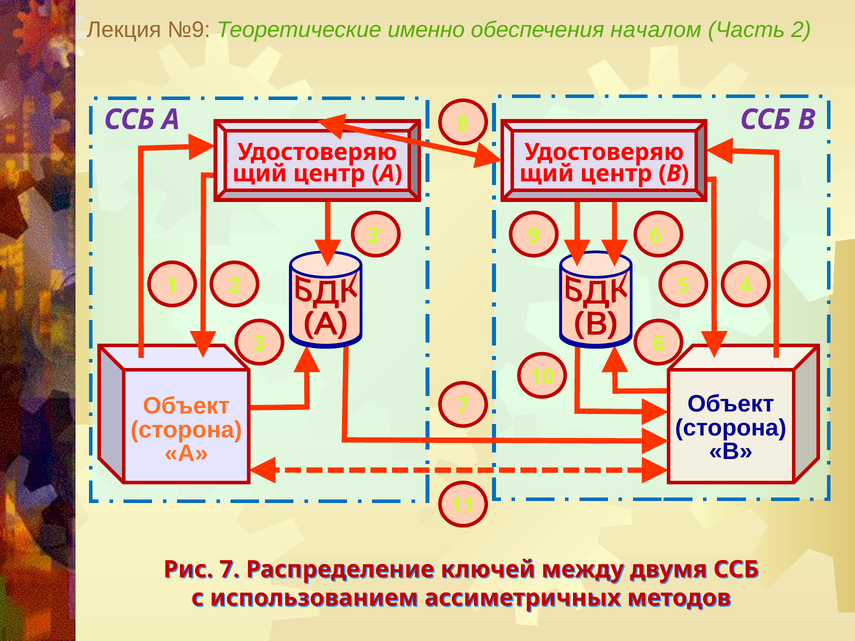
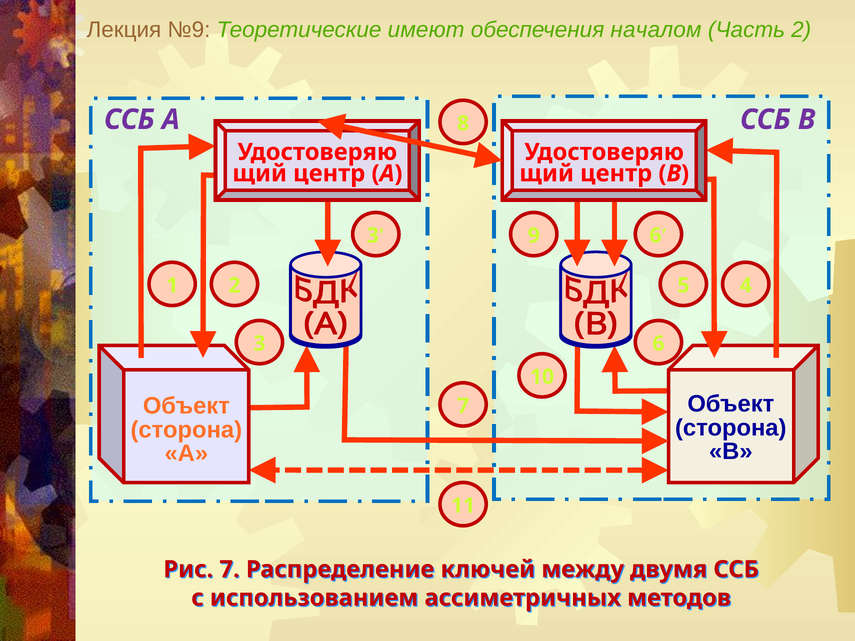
именно: именно -> имеют
